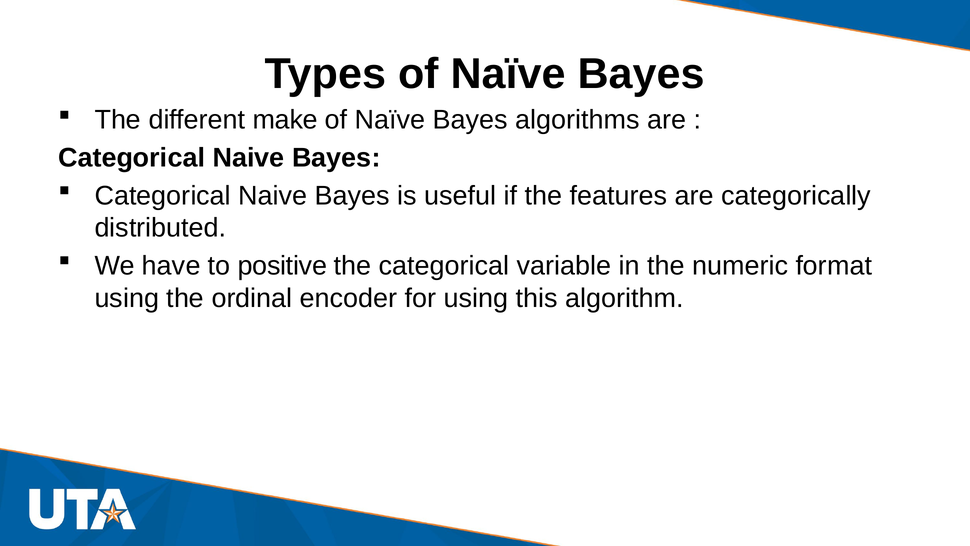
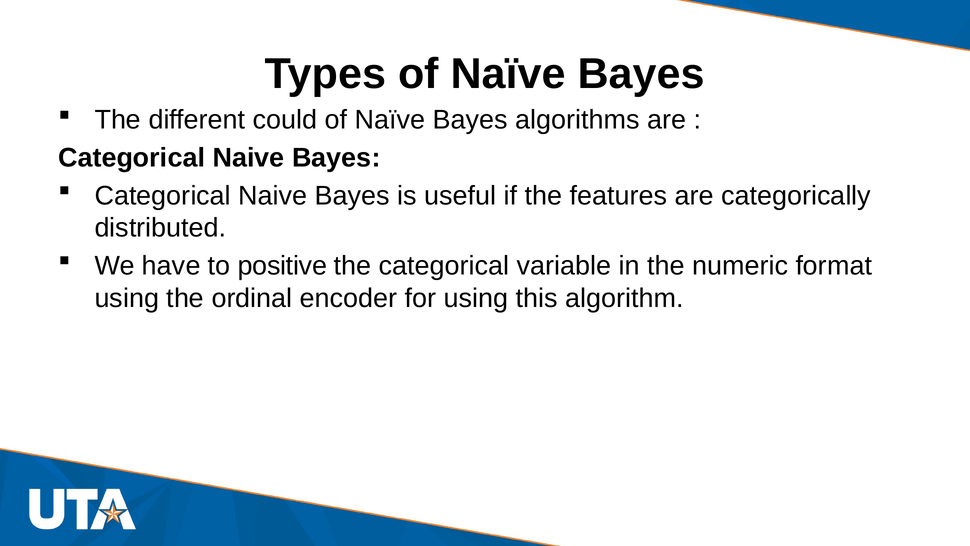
make: make -> could
